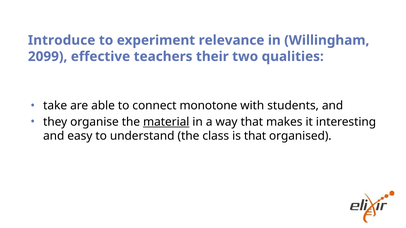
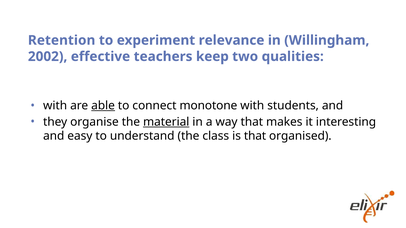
Introduce: Introduce -> Retention
2099: 2099 -> 2002
their: their -> keep
take at (55, 106): take -> with
able underline: none -> present
